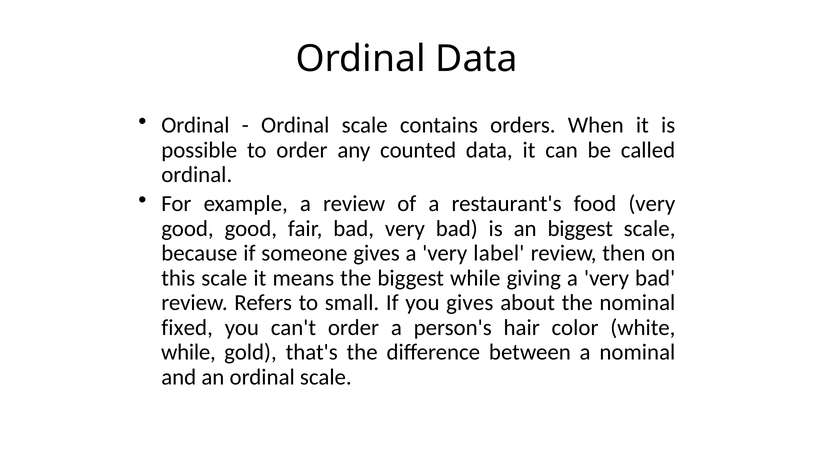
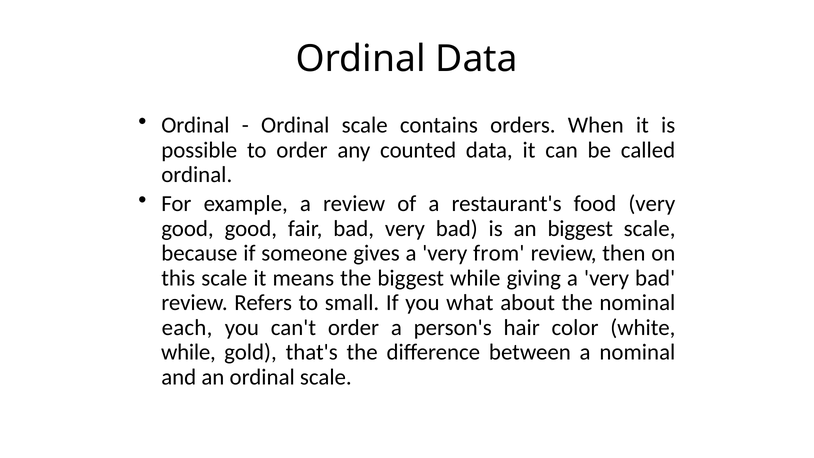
label: label -> from
you gives: gives -> what
fixed: fixed -> each
